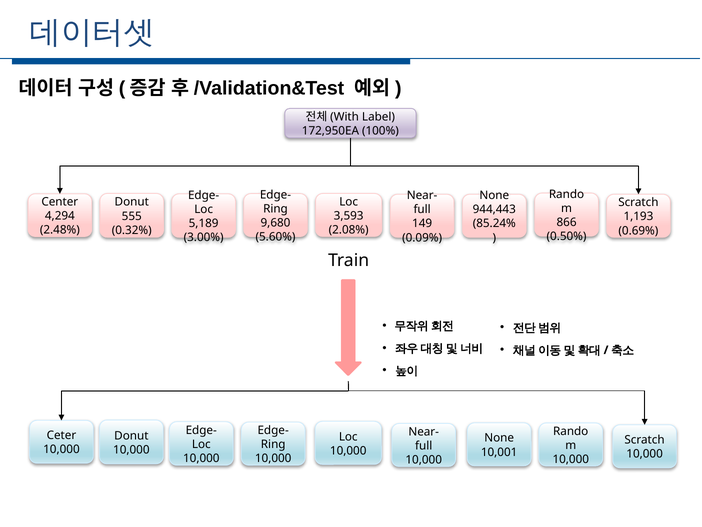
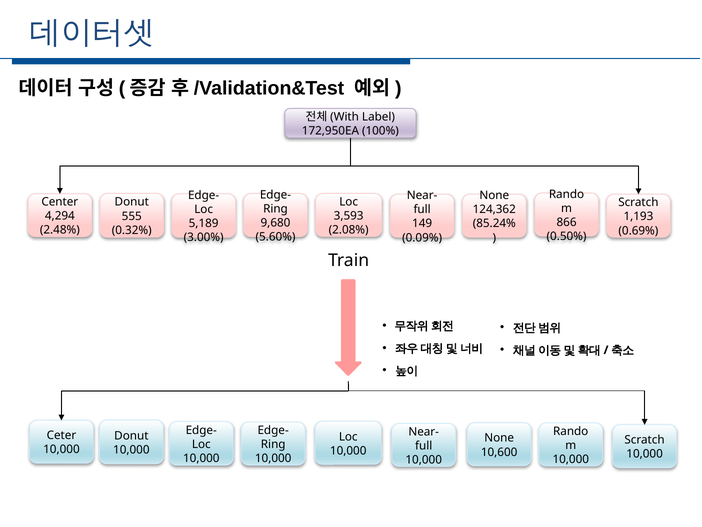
944,443: 944,443 -> 124,362
10,001: 10,001 -> 10,600
